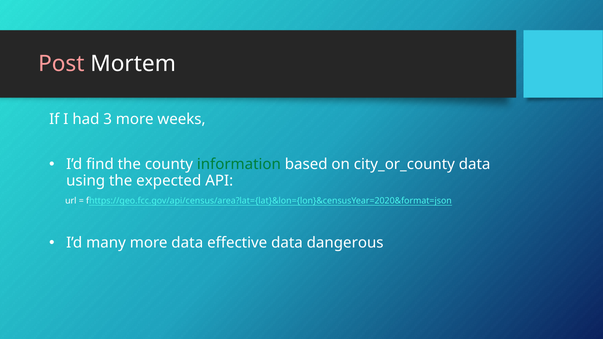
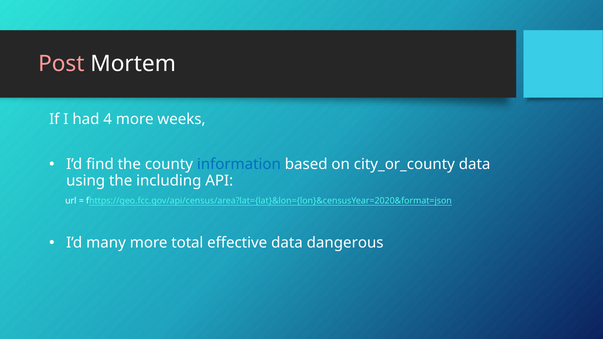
3: 3 -> 4
information colour: green -> blue
expected: expected -> including
more data: data -> total
